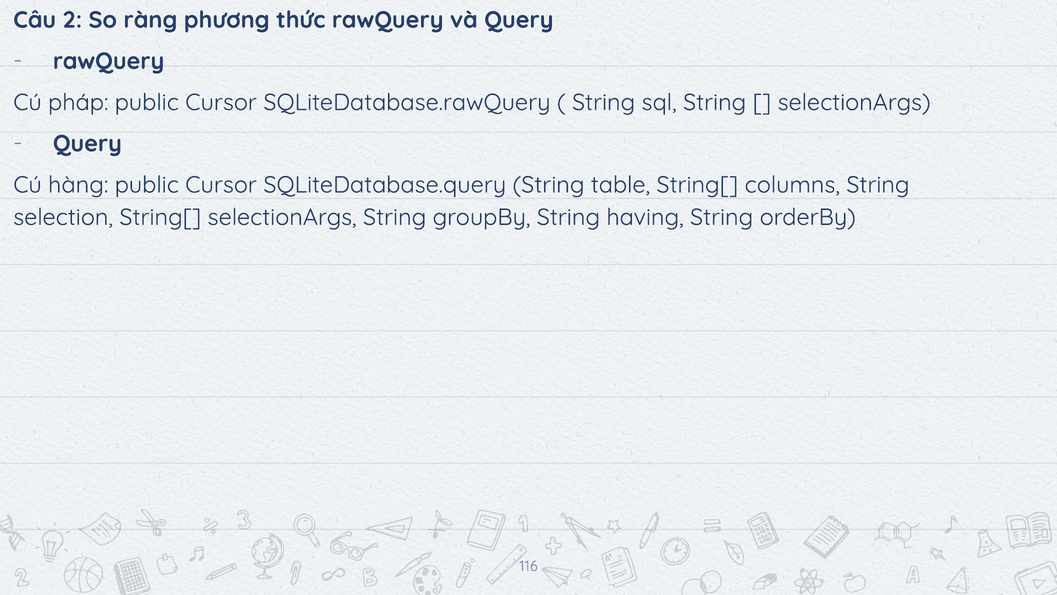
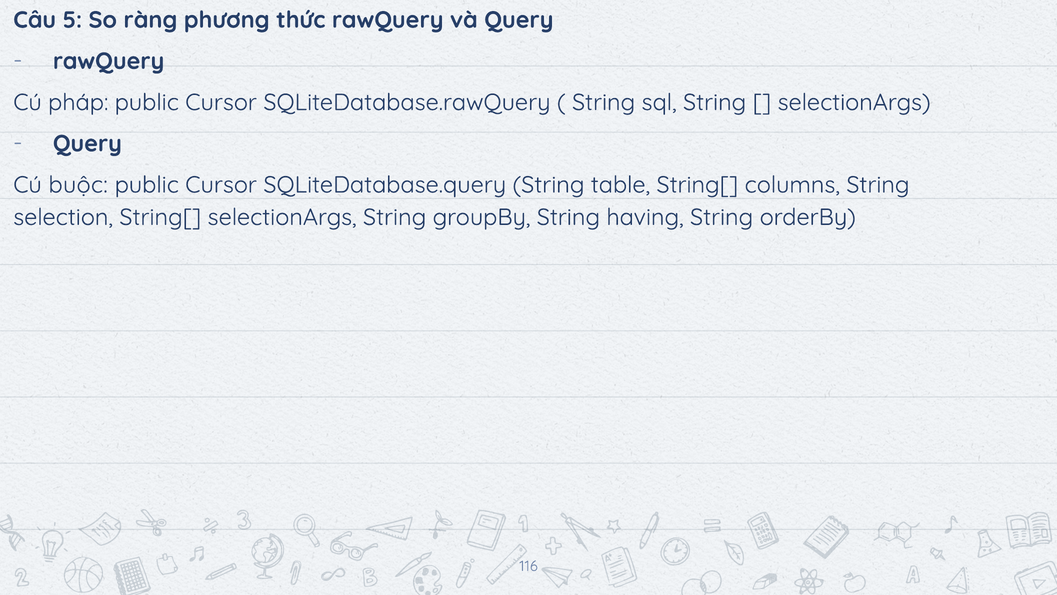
2: 2 -> 5
hàng: hàng -> buộc
